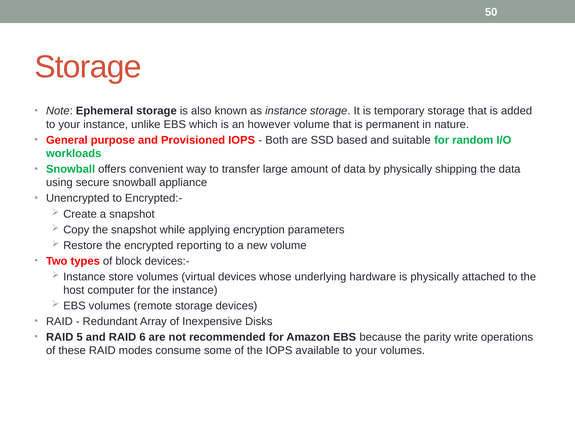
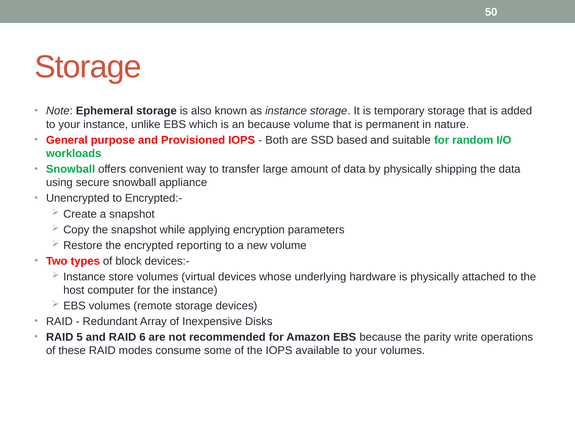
an however: however -> because
